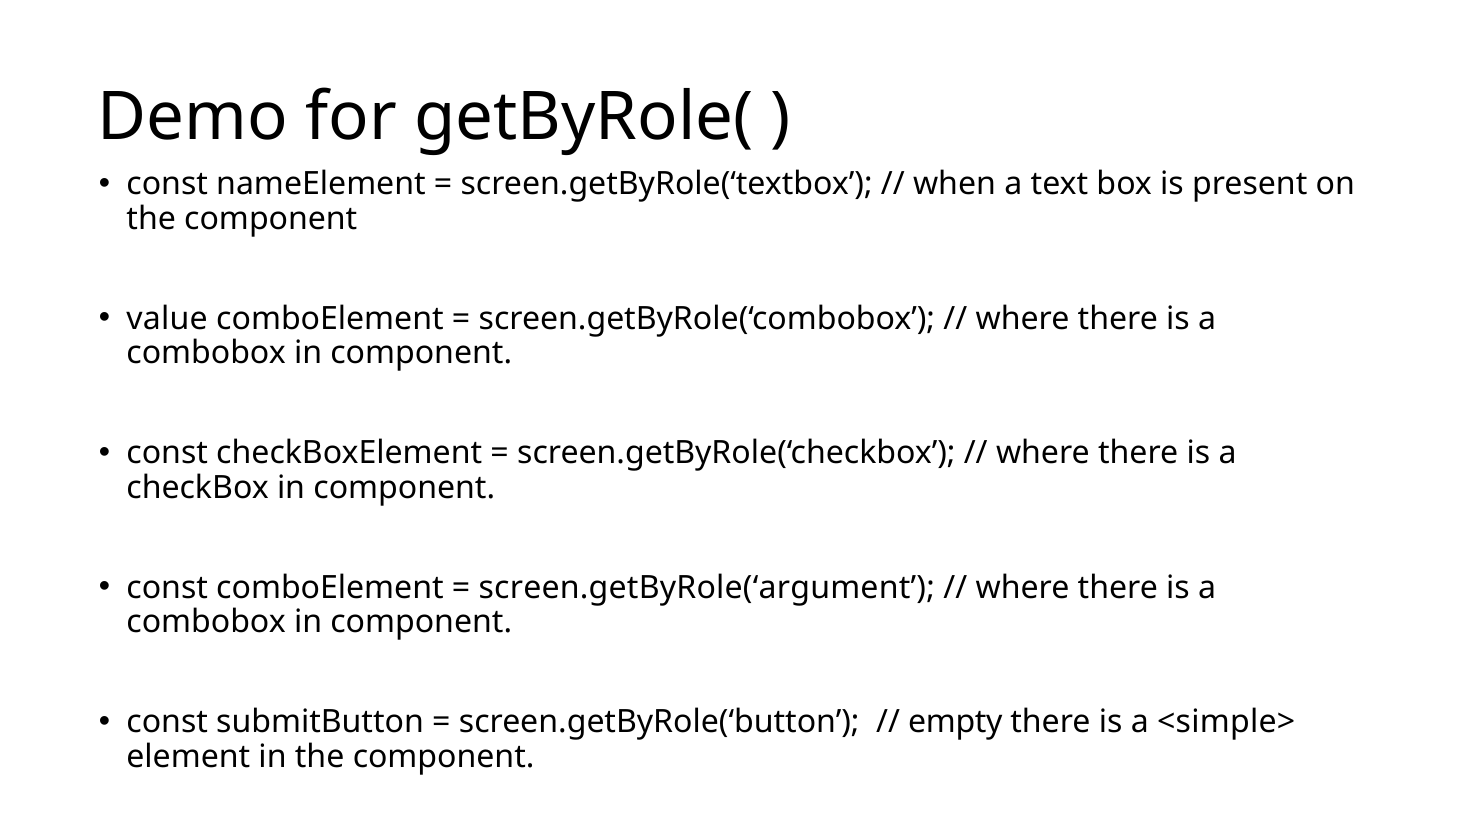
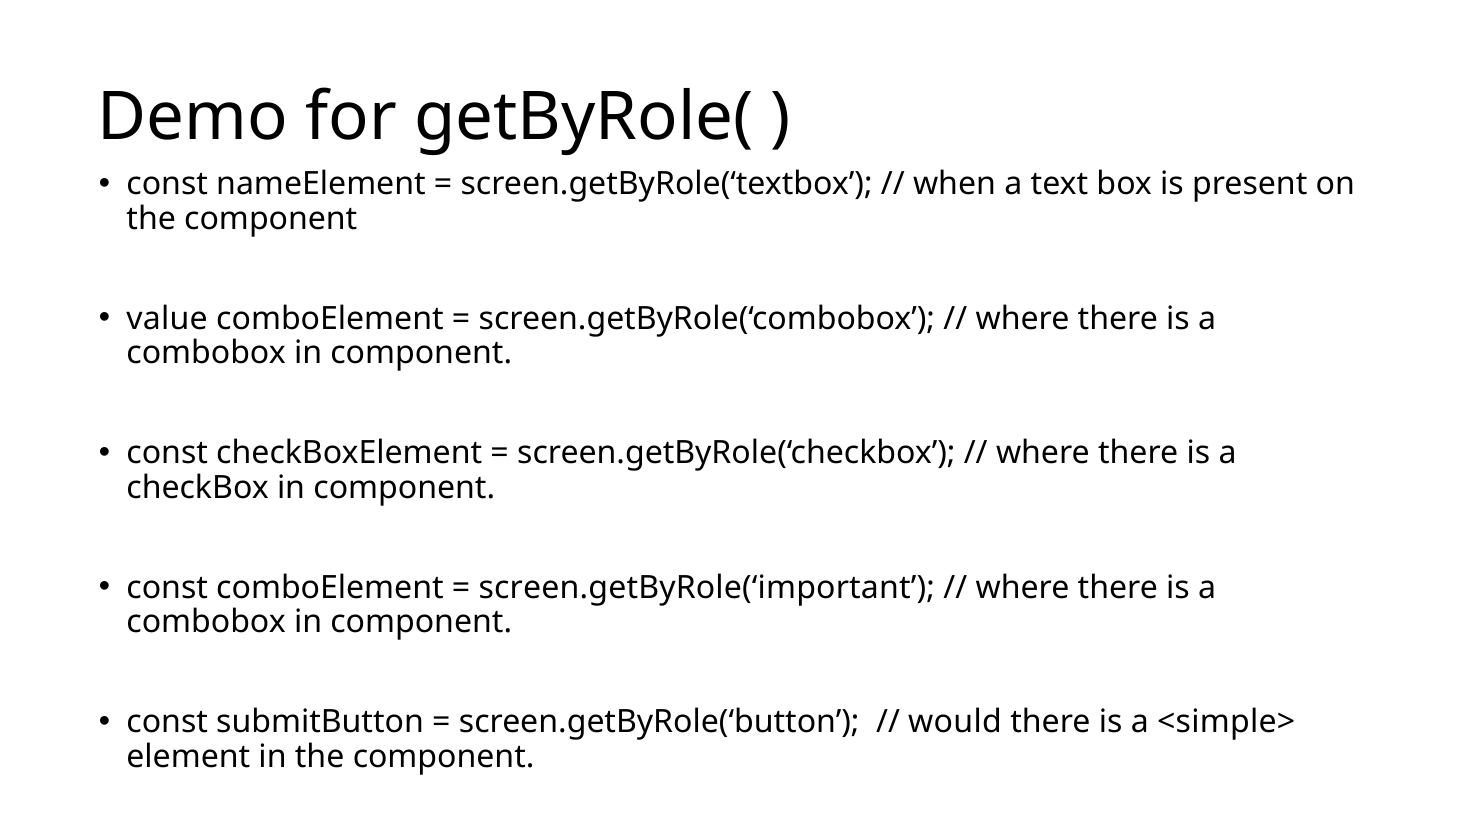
screen.getByRole(‘argument: screen.getByRole(‘argument -> screen.getByRole(‘important
empty: empty -> would
